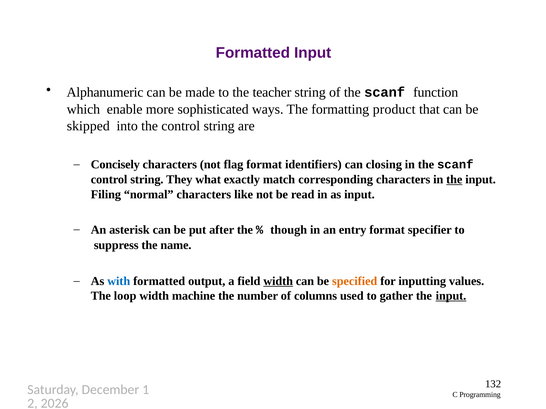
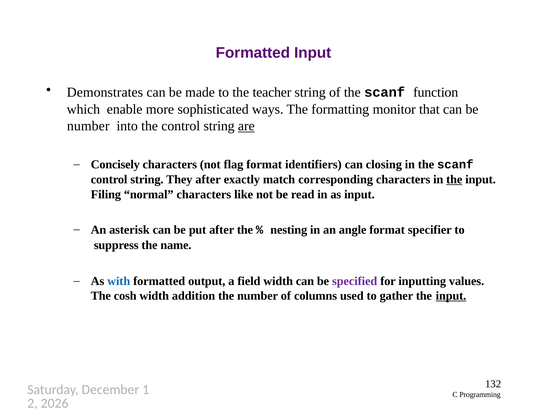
Alphanumeric: Alphanumeric -> Demonstrates
product: product -> monitor
skipped at (88, 126): skipped -> number
are underline: none -> present
They what: what -> after
though: though -> nesting
entry: entry -> angle
width at (278, 281) underline: present -> none
specified colour: orange -> purple
loop: loop -> cosh
machine: machine -> addition
